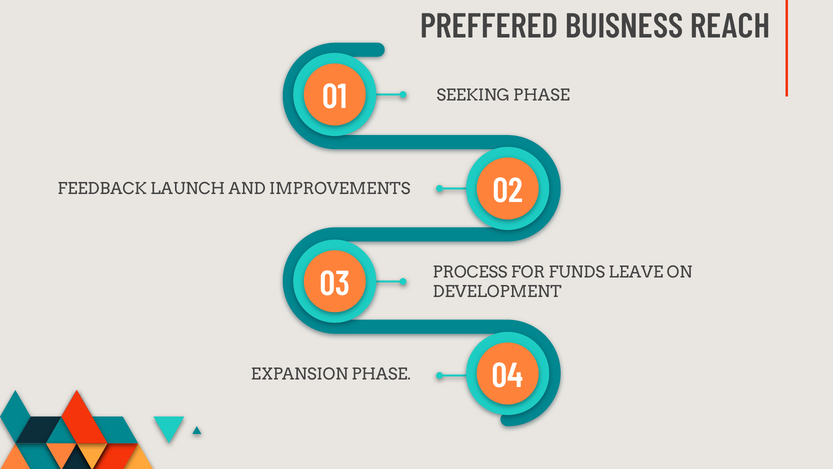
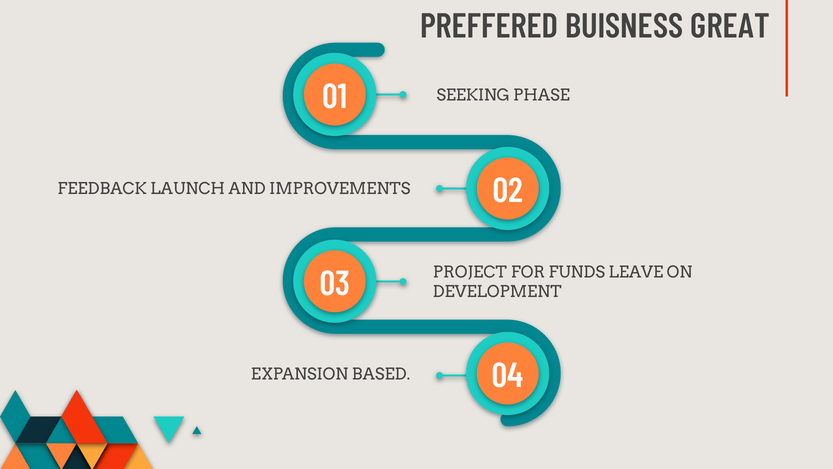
REACH: REACH -> GREAT
PROCESS: PROCESS -> PROJECT
EXPANSION PHASE: PHASE -> BASED
